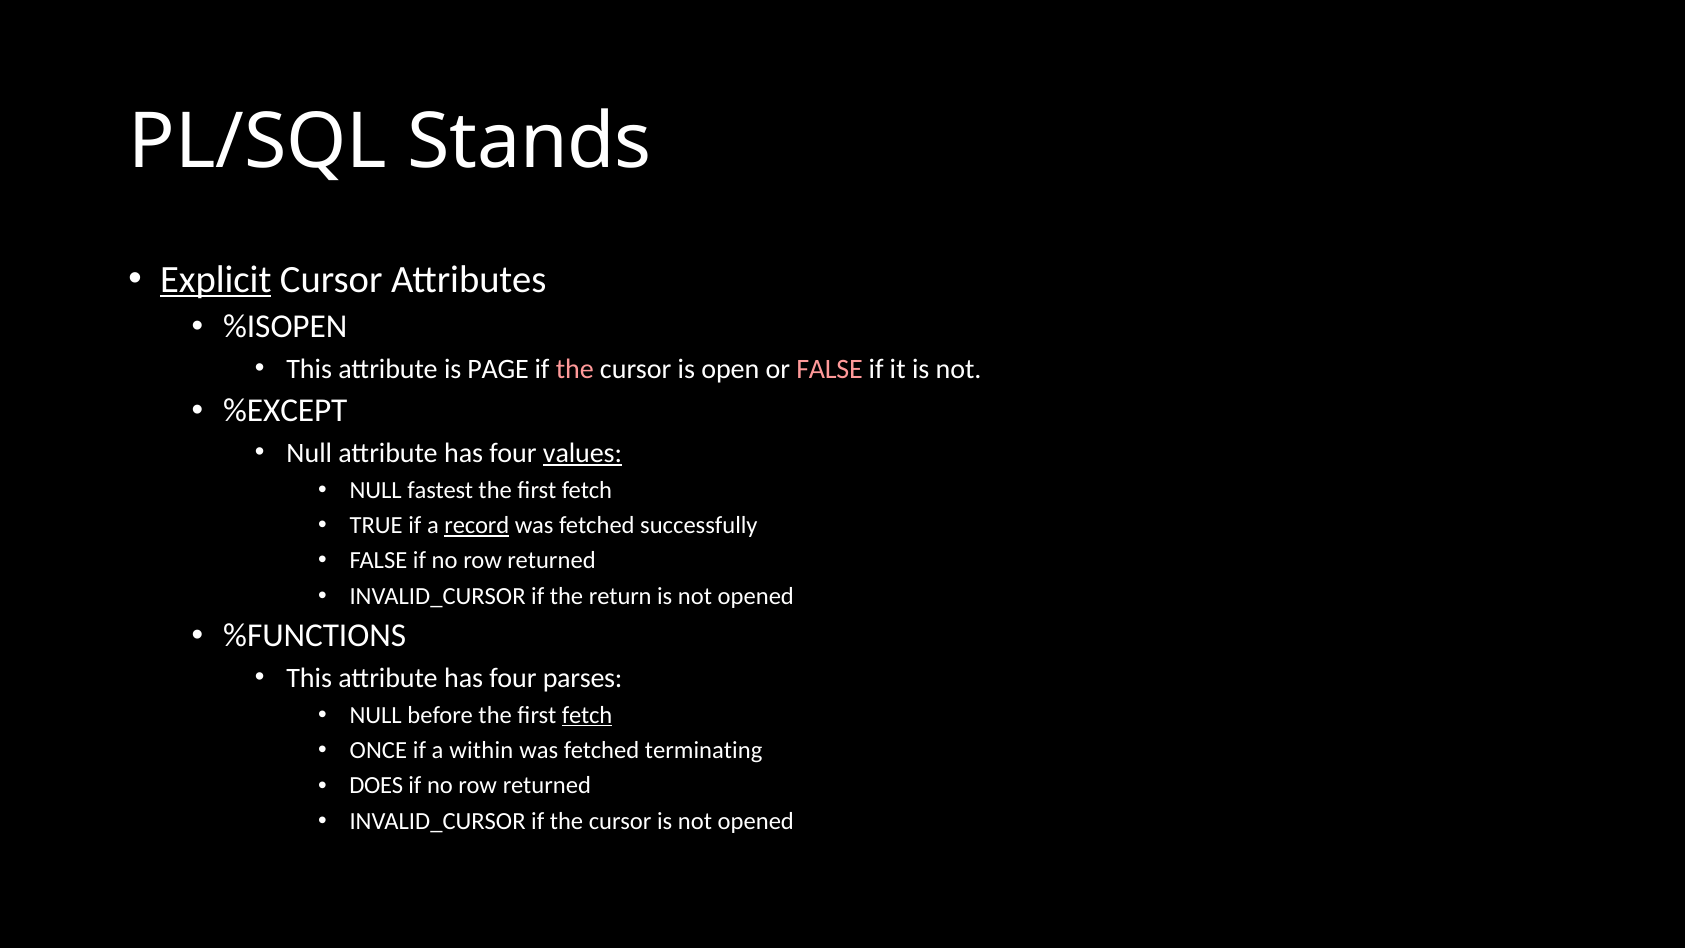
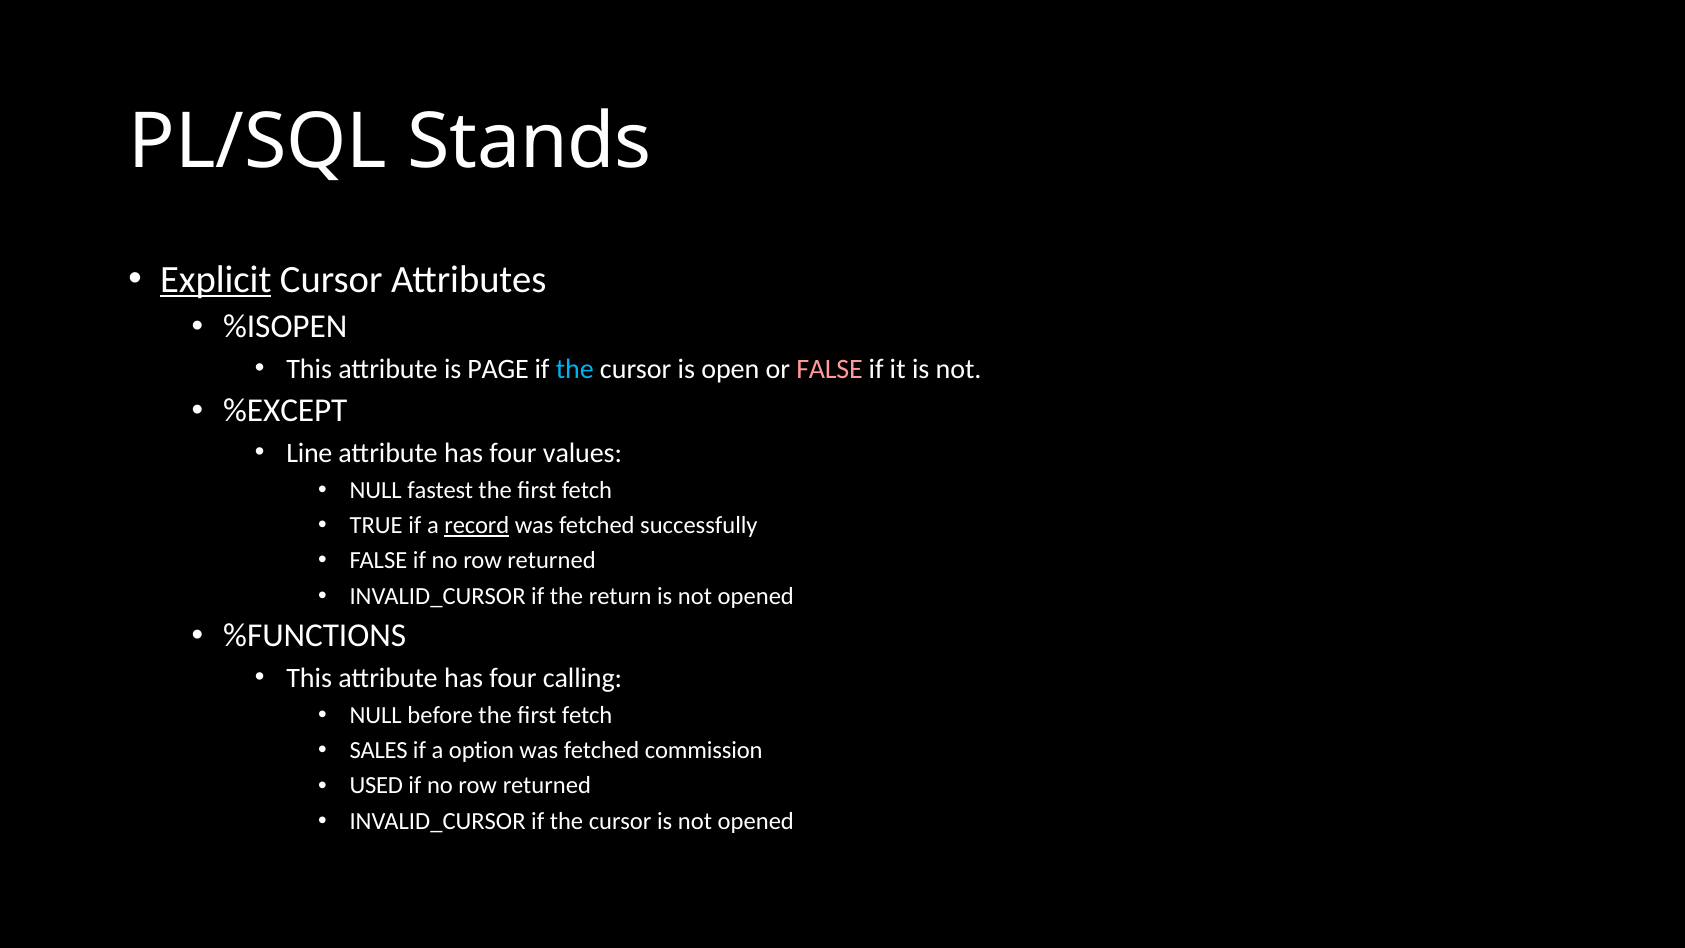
the at (575, 369) colour: pink -> light blue
Null at (309, 453): Null -> Line
values underline: present -> none
parses: parses -> calling
fetch at (587, 715) underline: present -> none
ONCE: ONCE -> SALES
within: within -> option
terminating: terminating -> commission
DOES: DOES -> USED
